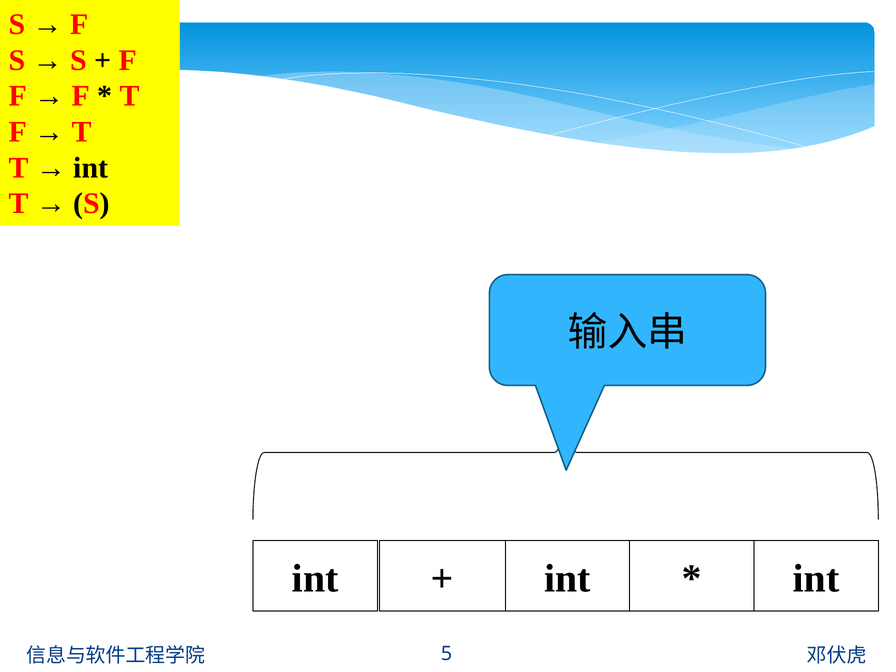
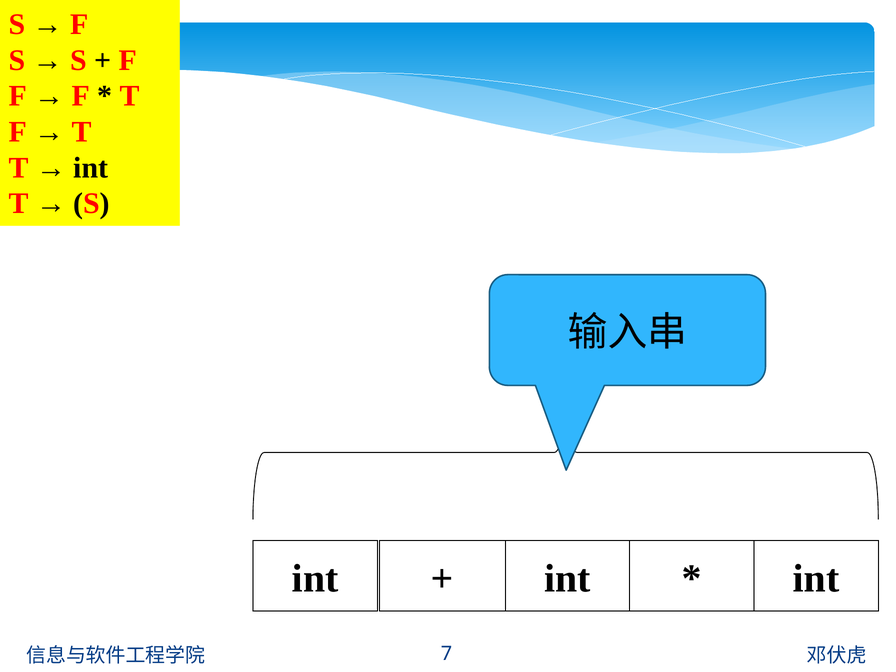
5: 5 -> 7
